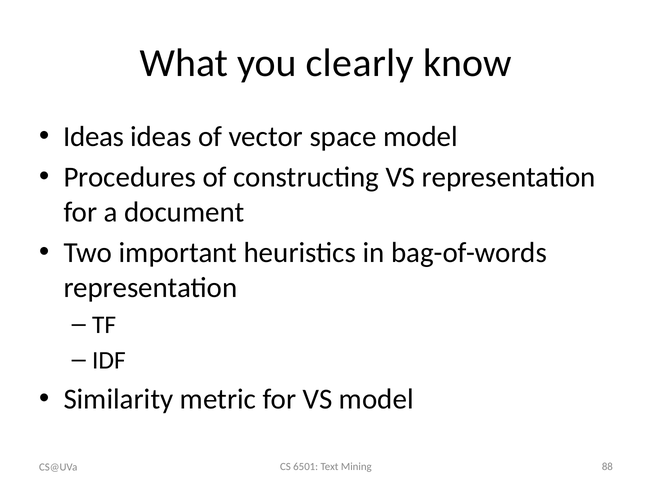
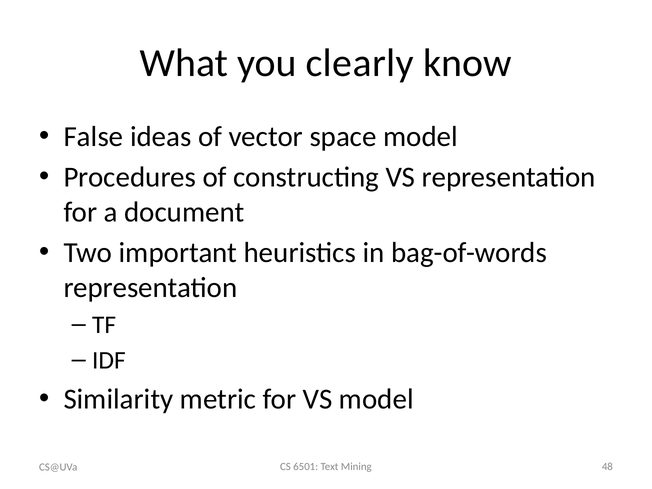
Ideas at (94, 137): Ideas -> False
88: 88 -> 48
